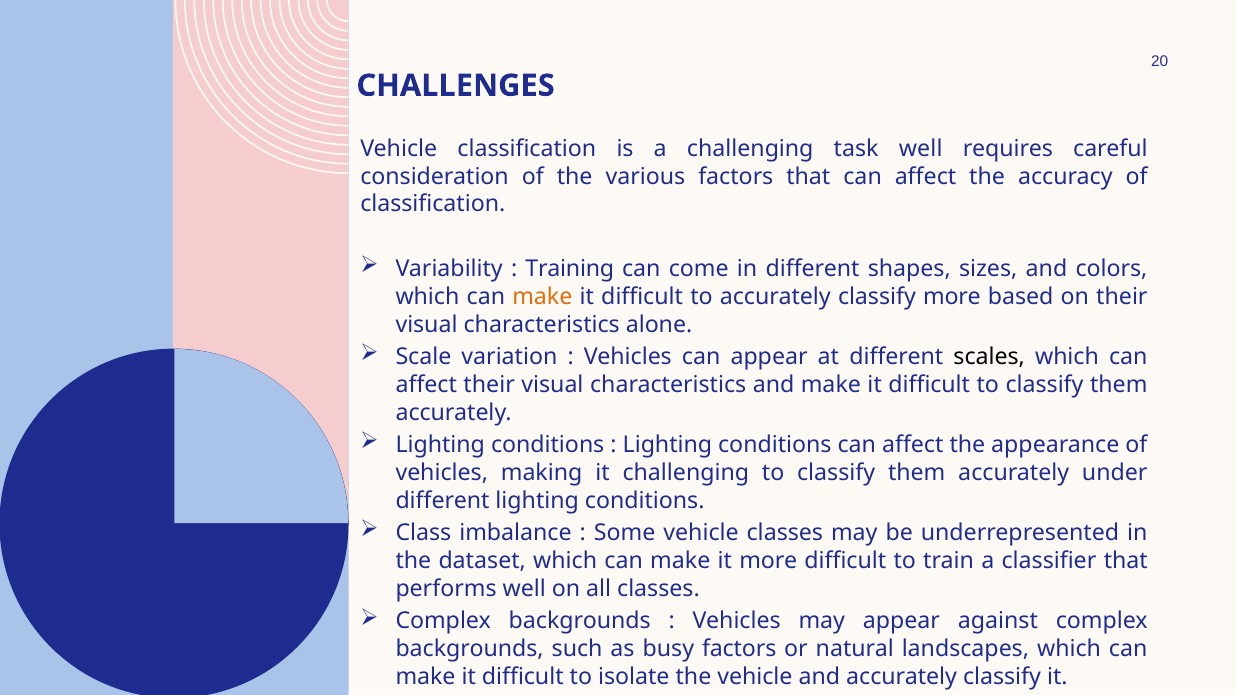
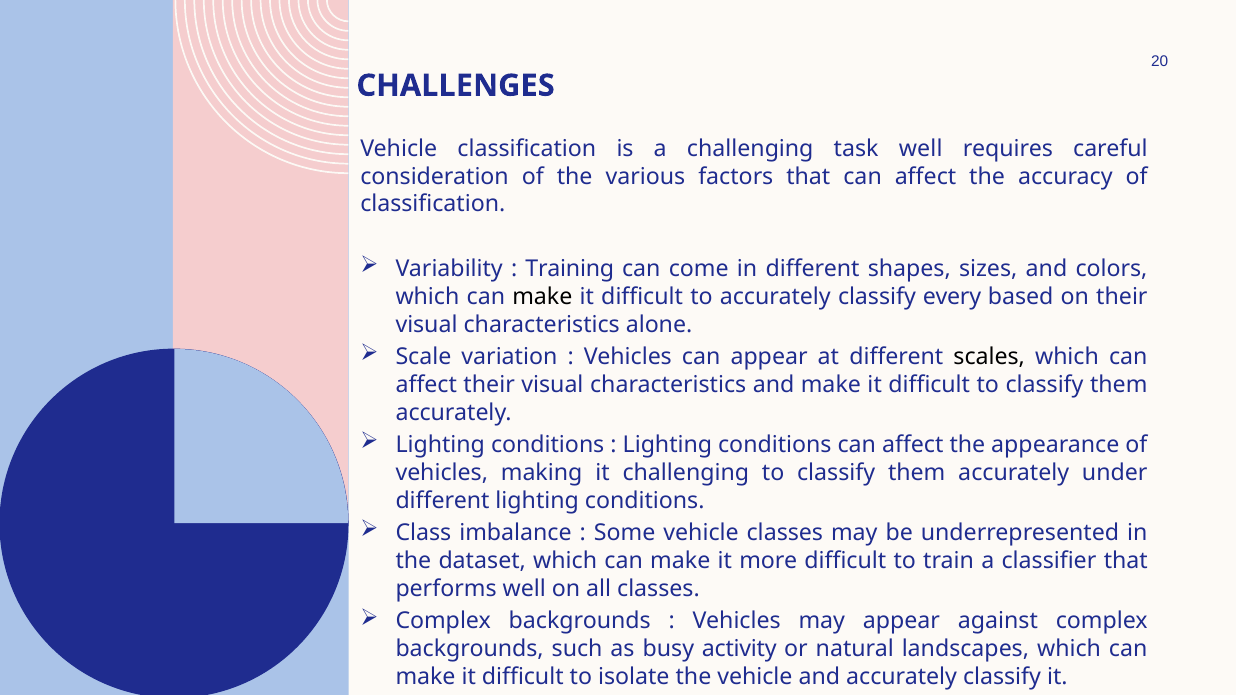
make at (542, 297) colour: orange -> black
classify more: more -> every
busy factors: factors -> activity
